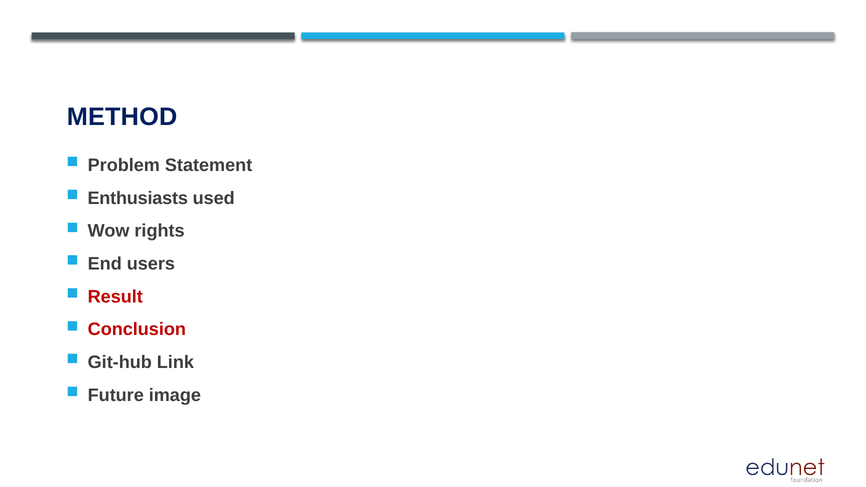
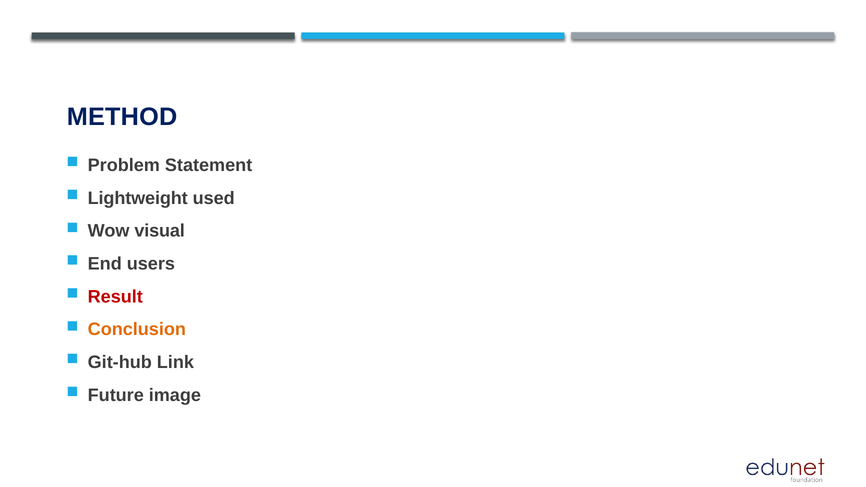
Enthusiasts: Enthusiasts -> Lightweight
rights: rights -> visual
Conclusion colour: red -> orange
